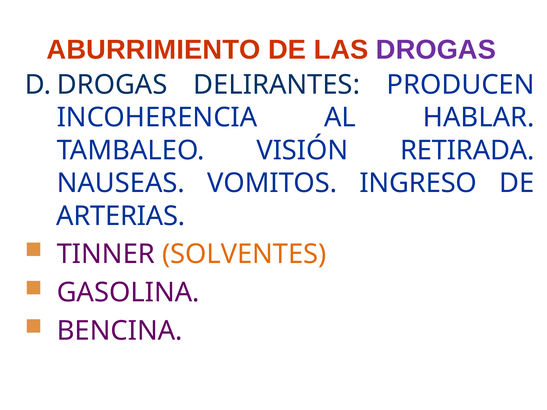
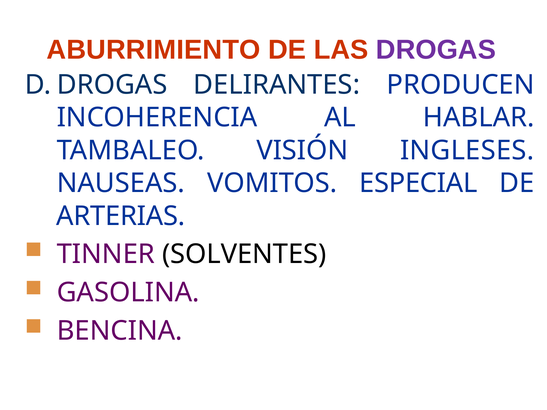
RETIRADA: RETIRADA -> INGLESES
INGRESO: INGRESO -> ESPECIAL
SOLVENTES colour: orange -> black
